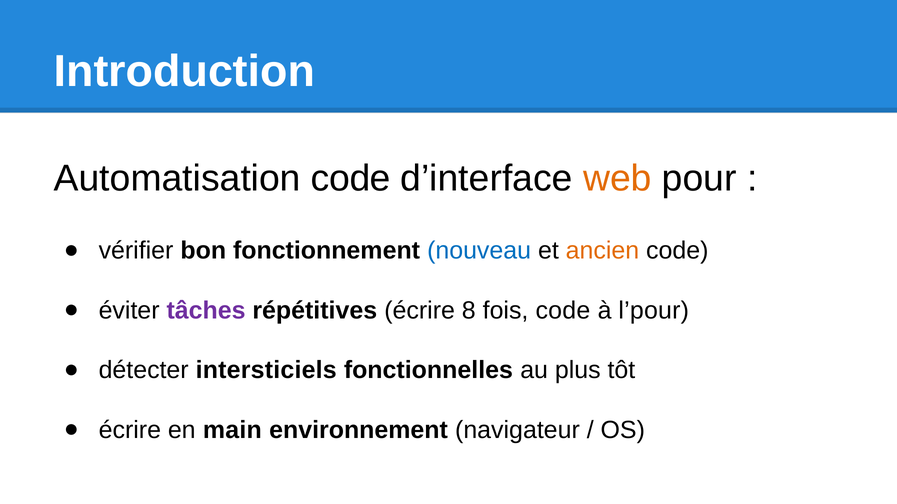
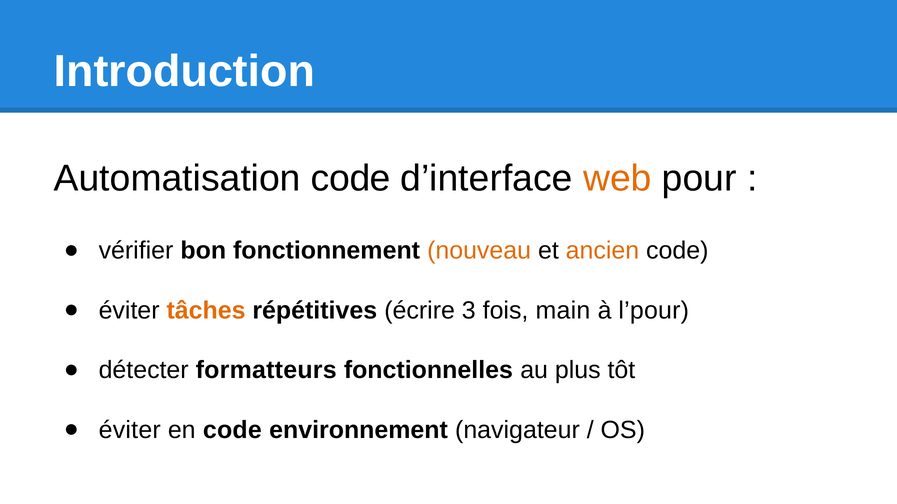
nouveau colour: blue -> orange
tâches colour: purple -> orange
8: 8 -> 3
fois code: code -> main
intersticiels: intersticiels -> formatteurs
écrire at (130, 431): écrire -> éviter
en main: main -> code
